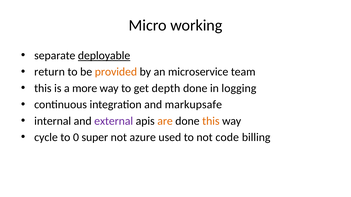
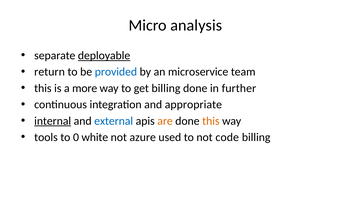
working: working -> analysis
provided colour: orange -> blue
get depth: depth -> billing
logging: logging -> further
markupsafe: markupsafe -> appropriate
internal underline: none -> present
external colour: purple -> blue
cycle: cycle -> tools
super: super -> white
